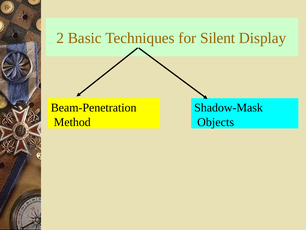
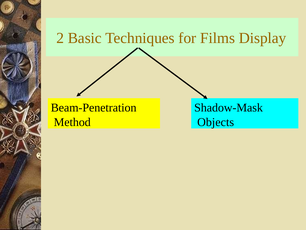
Silent: Silent -> Films
